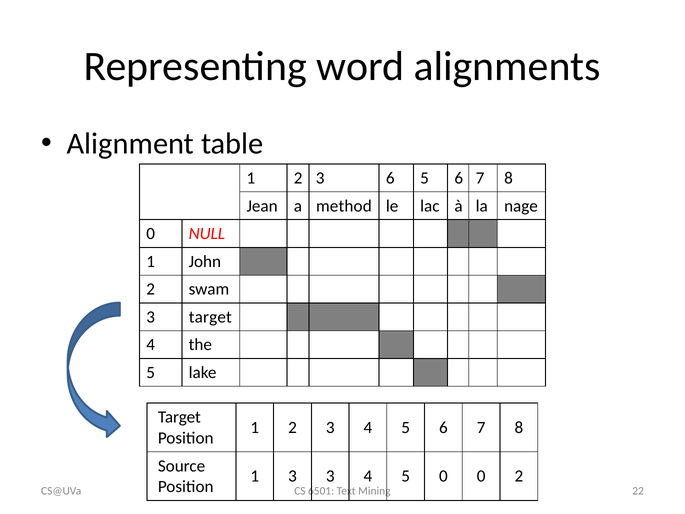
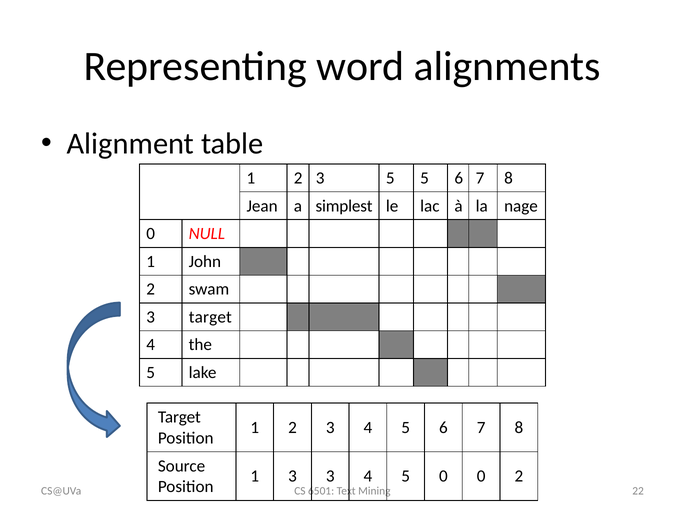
3 6: 6 -> 5
method: method -> simplest
